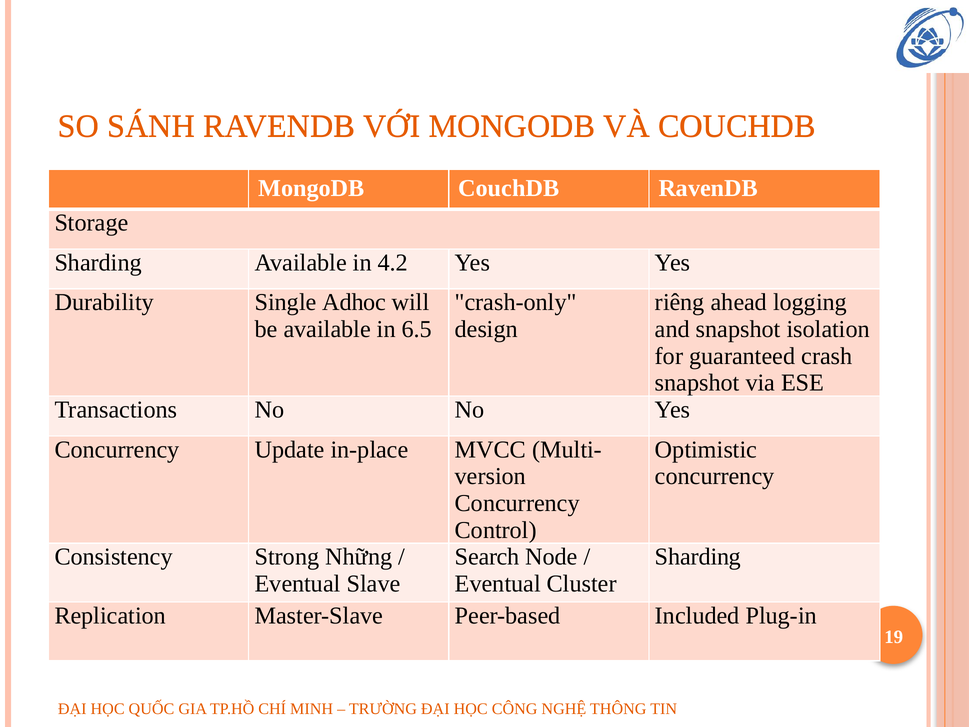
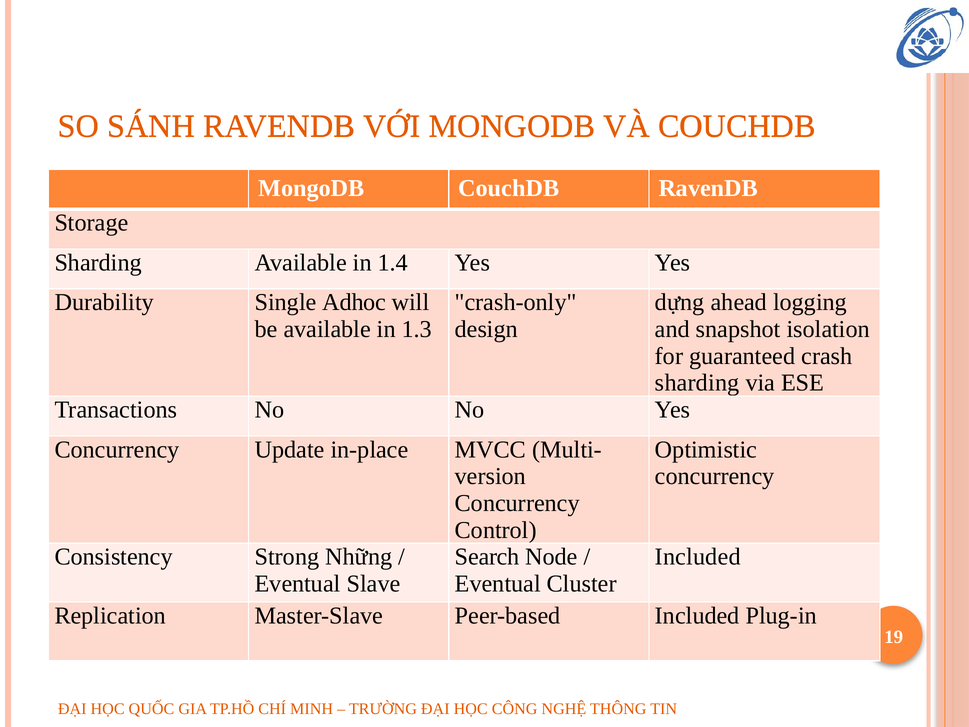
4.2: 4.2 -> 1.4
riêng: riêng -> dựng
6.5: 6.5 -> 1.3
snapshot at (697, 383): snapshot -> sharding
Sharding at (698, 557): Sharding -> Included
